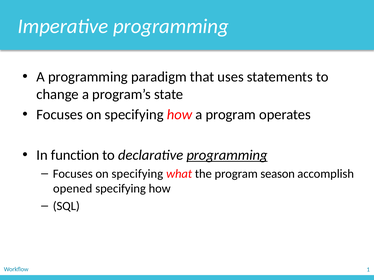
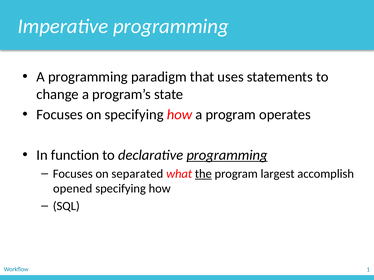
specifying at (137, 174): specifying -> separated
the underline: none -> present
season: season -> largest
